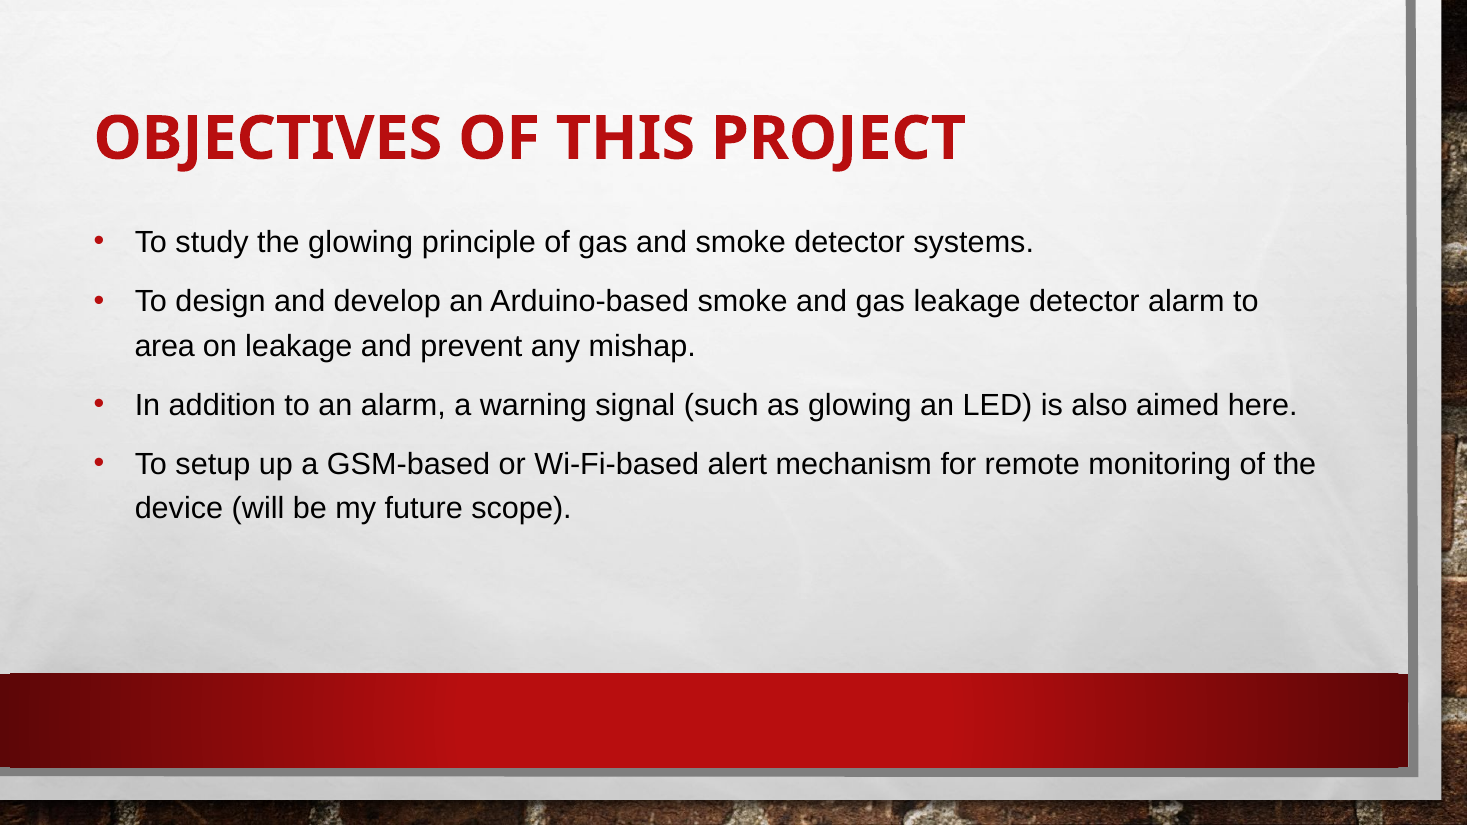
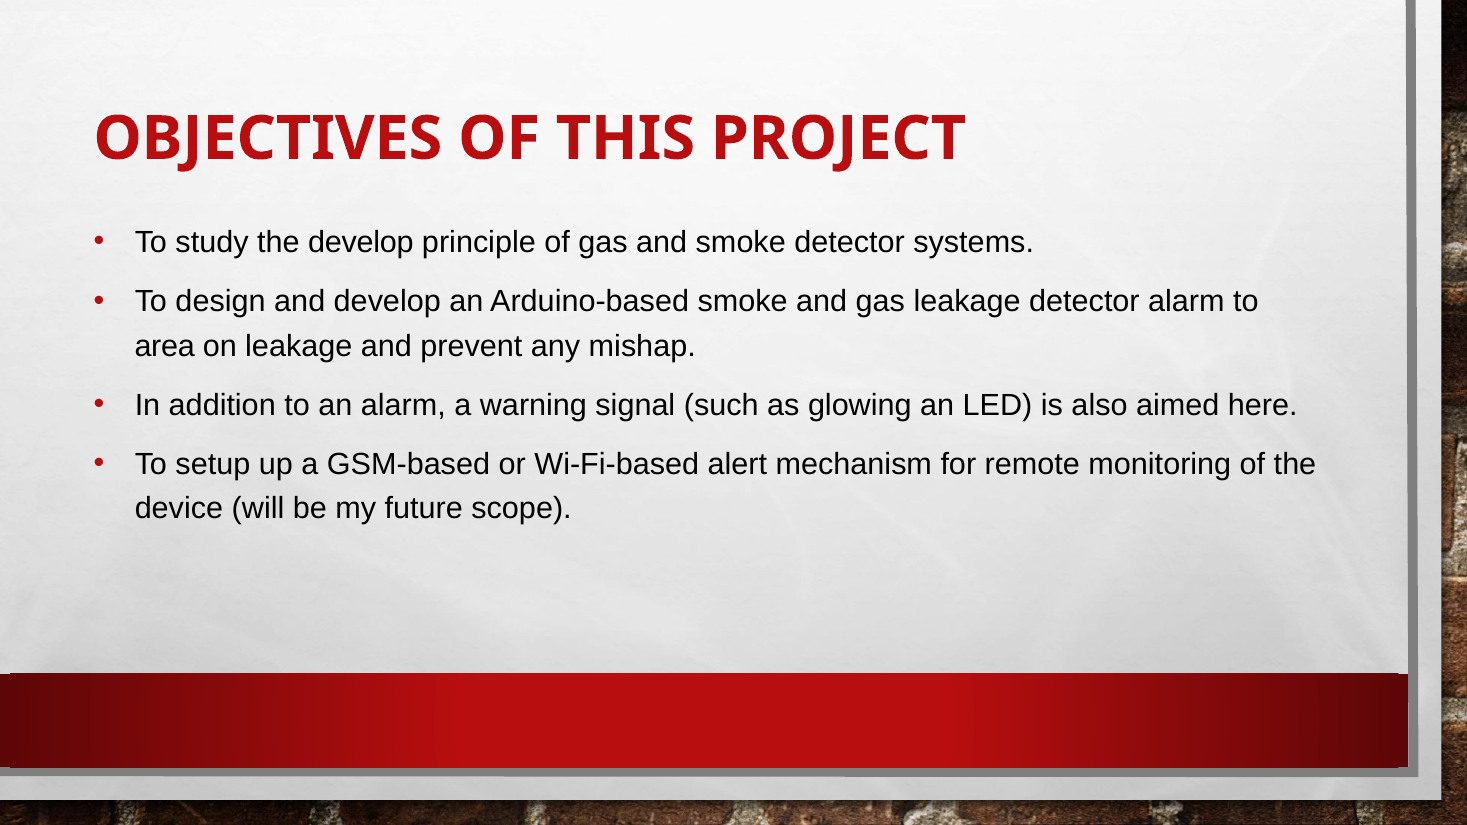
the glowing: glowing -> develop
